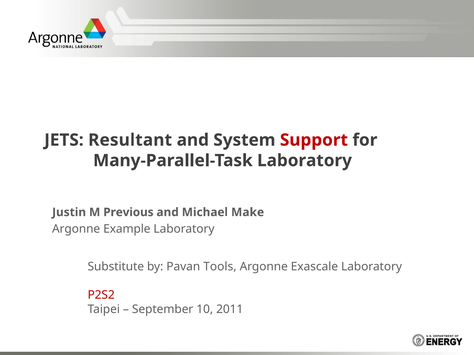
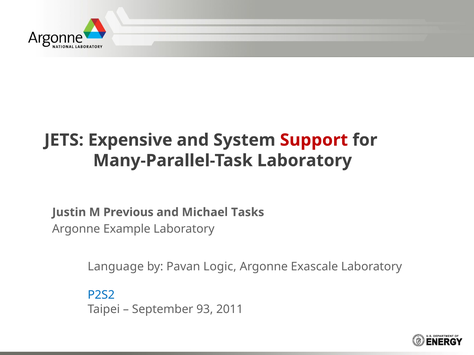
Resultant: Resultant -> Expensive
Make: Make -> Tasks
Substitute: Substitute -> Language
Tools: Tools -> Logic
P2S2 colour: red -> blue
10: 10 -> 93
